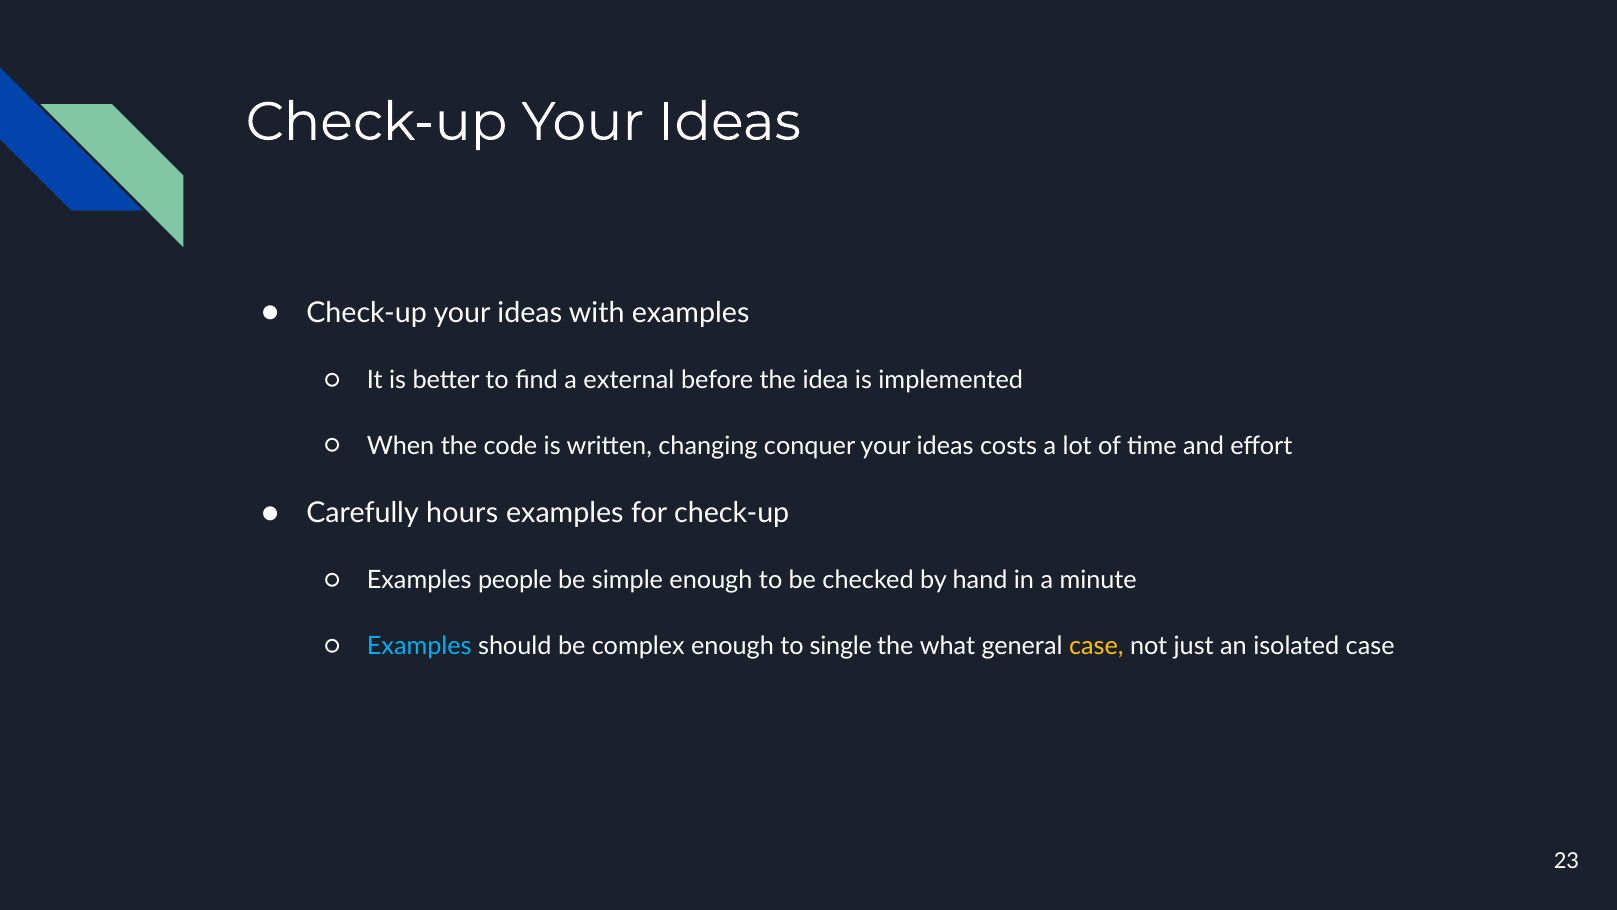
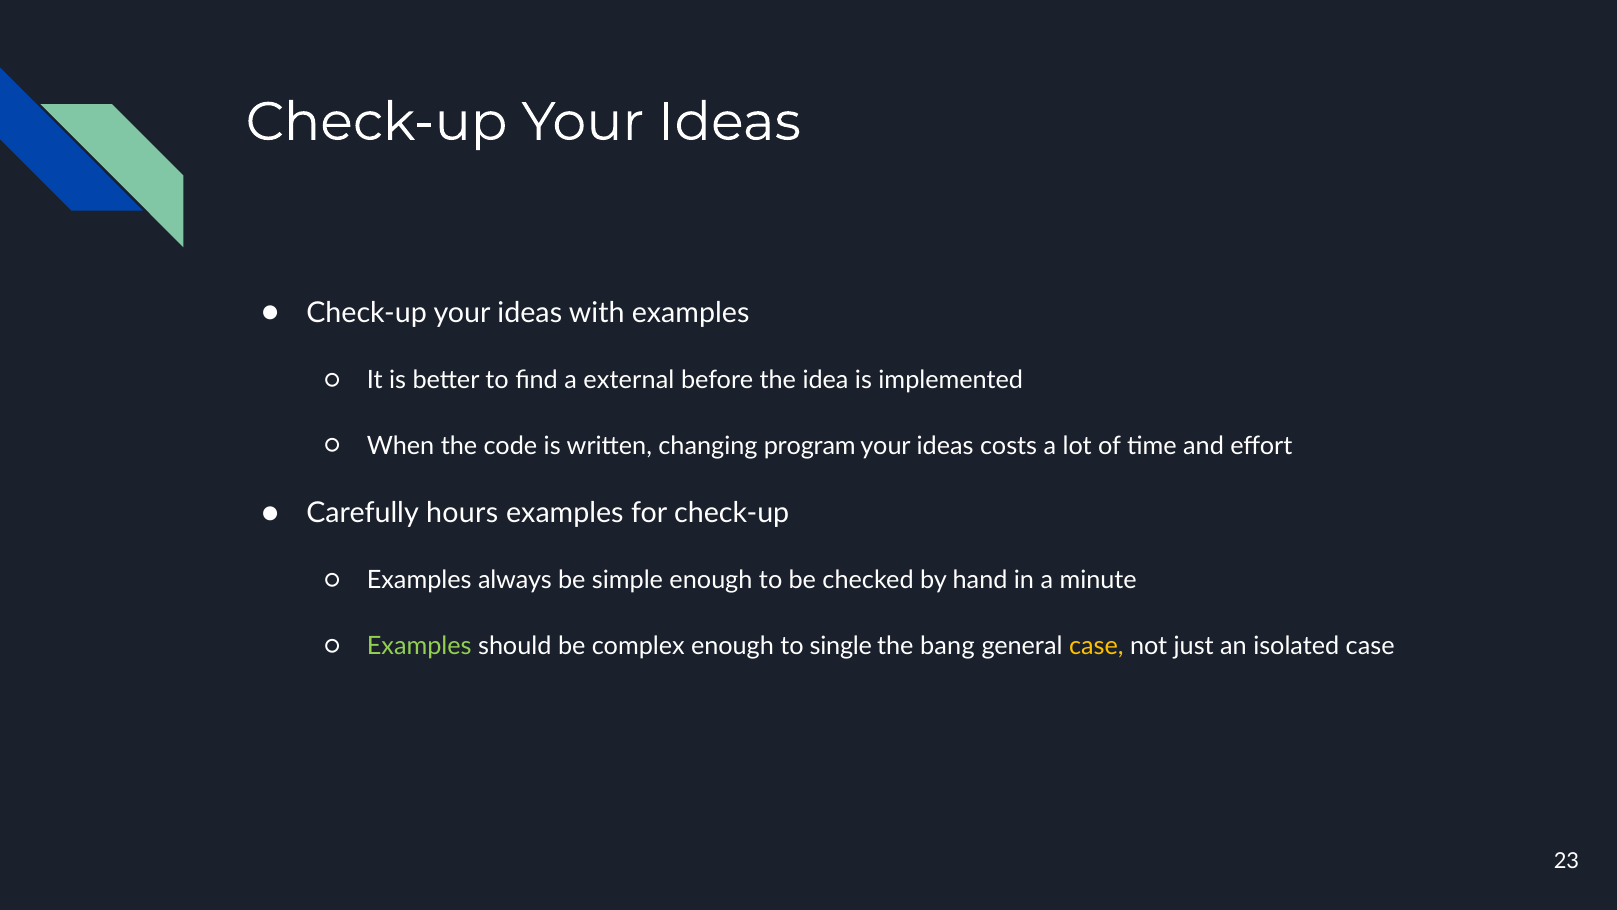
conquer: conquer -> program
people: people -> always
Examples at (419, 646) colour: light blue -> light green
what: what -> bang
